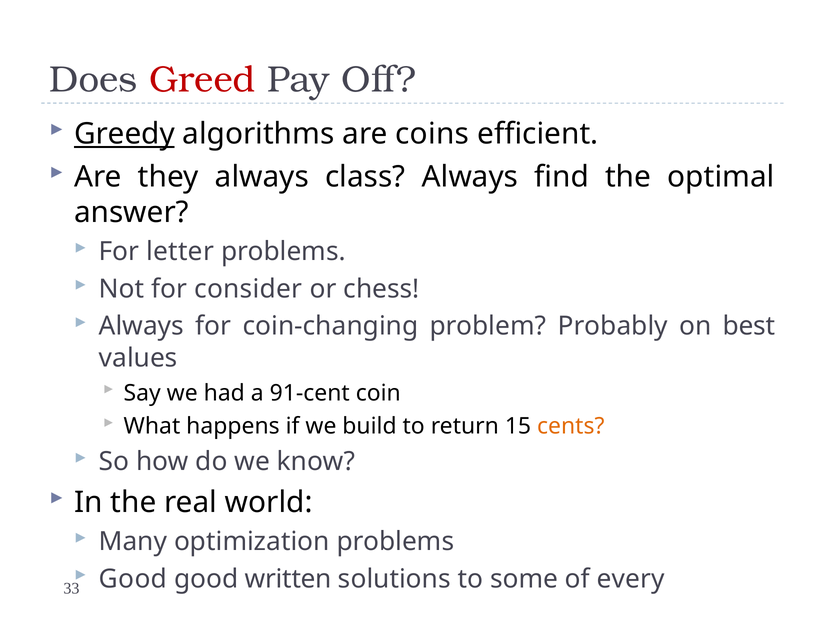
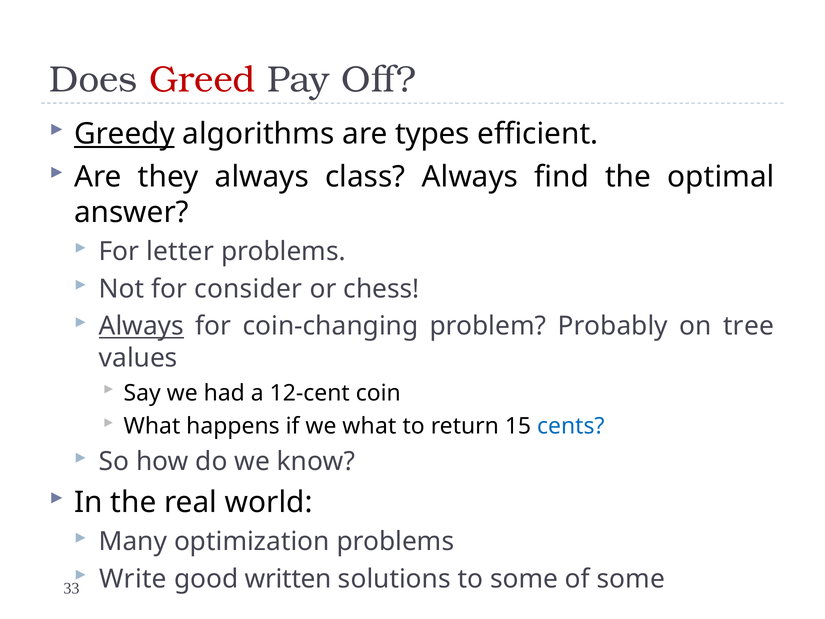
coins: coins -> types
Always at (141, 326) underline: none -> present
best: best -> tree
91-cent: 91-cent -> 12-cent
we build: build -> what
cents colour: orange -> blue
Good at (133, 579): Good -> Write
of every: every -> some
